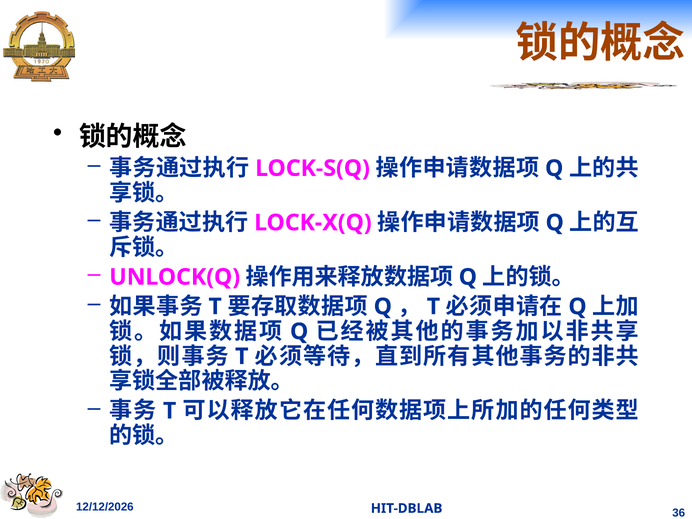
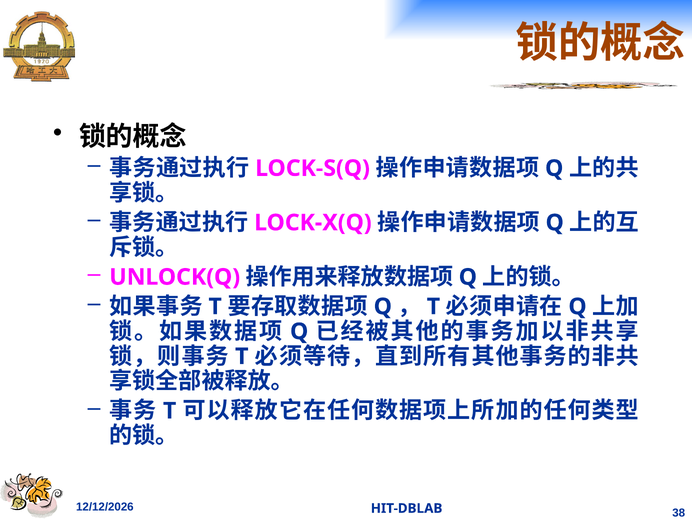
36: 36 -> 38
